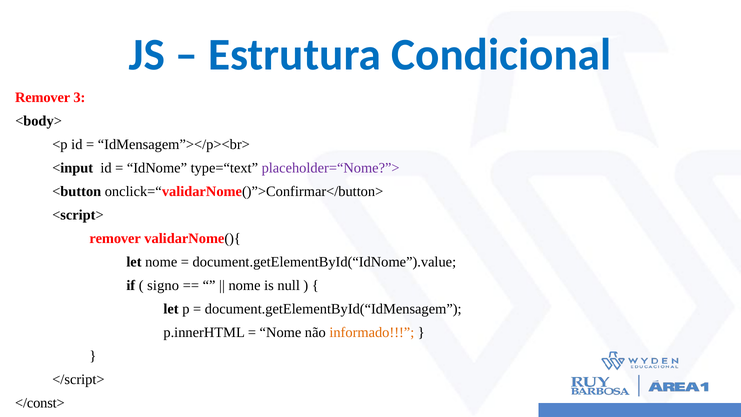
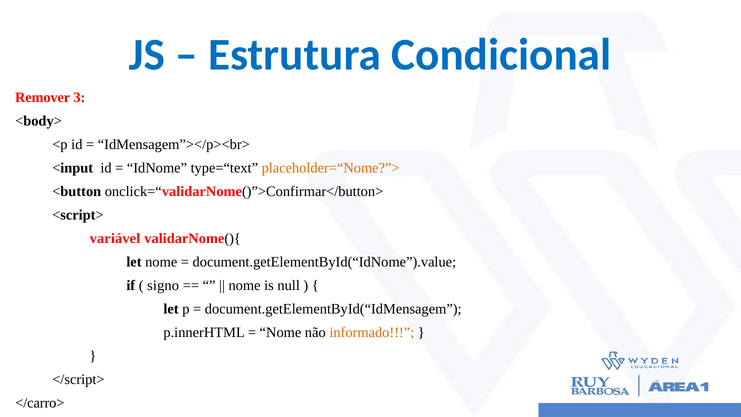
placeholder=“Nome?”> colour: purple -> orange
remover at (115, 238): remover -> variável
</const>: </const> -> </carro>
